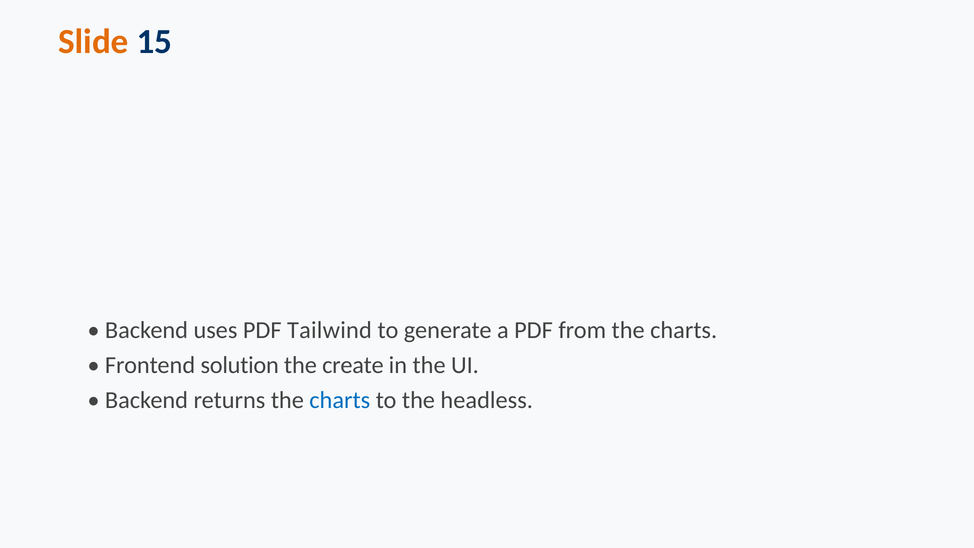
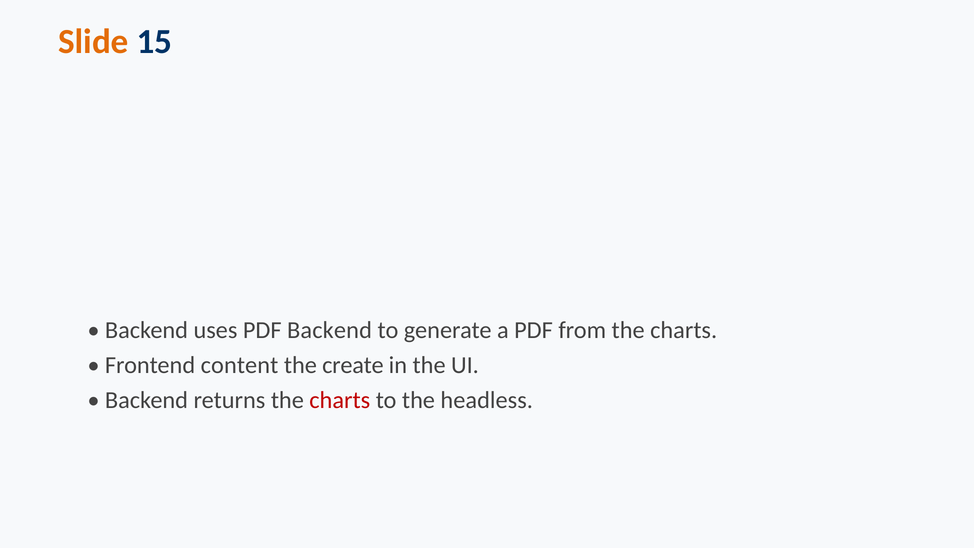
PDF Tailwind: Tailwind -> Backend
solution: solution -> content
charts at (340, 400) colour: blue -> red
